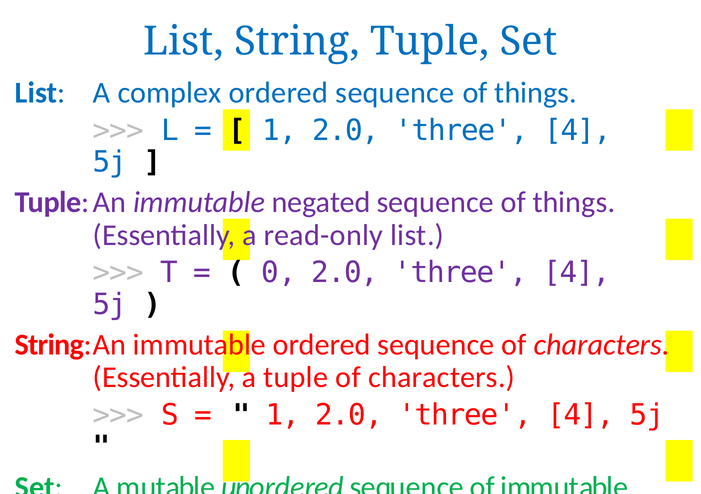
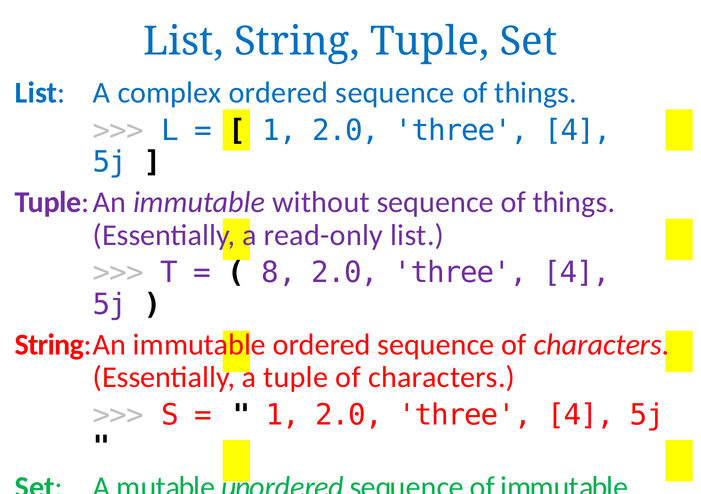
negated: negated -> without
0: 0 -> 8
